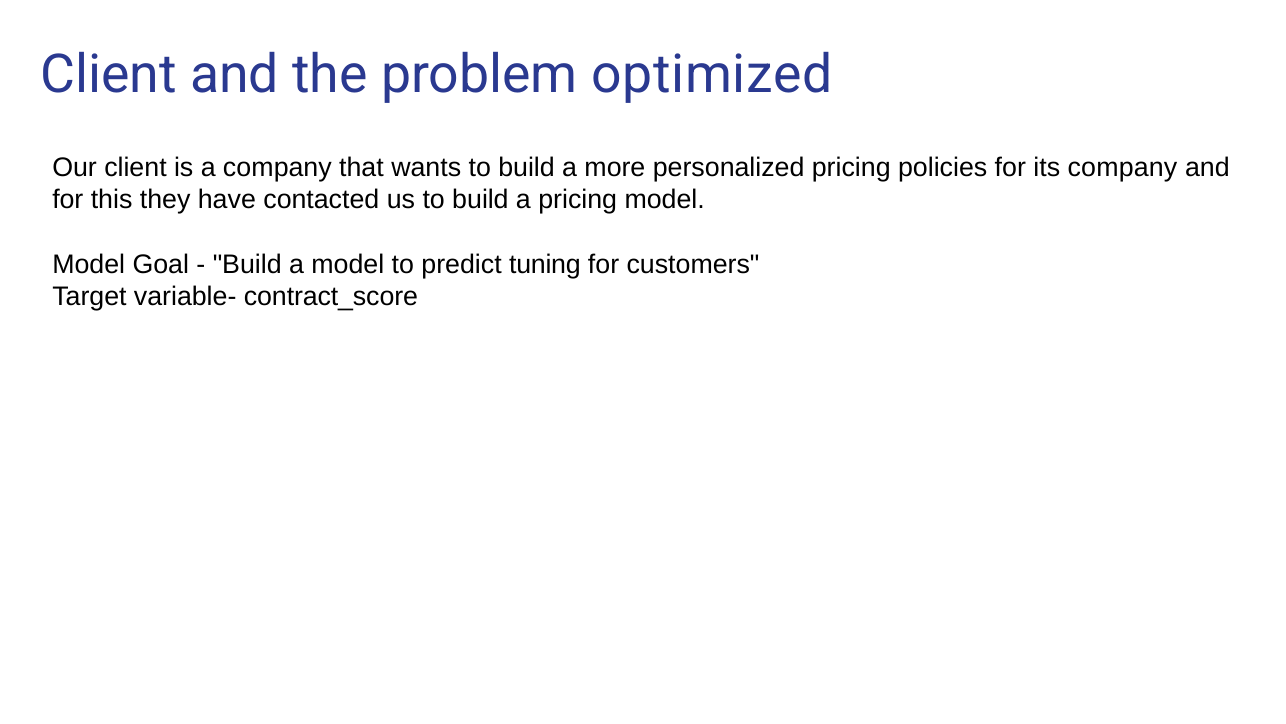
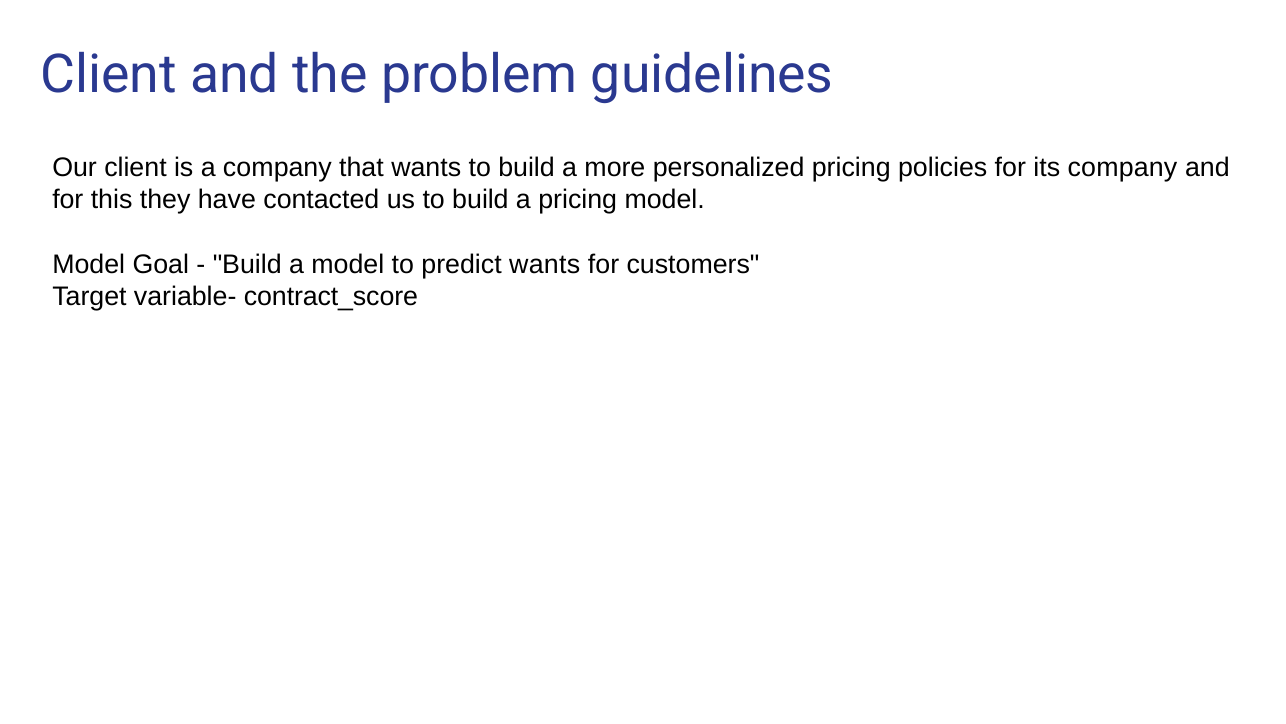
optimized: optimized -> guidelines
predict tuning: tuning -> wants
